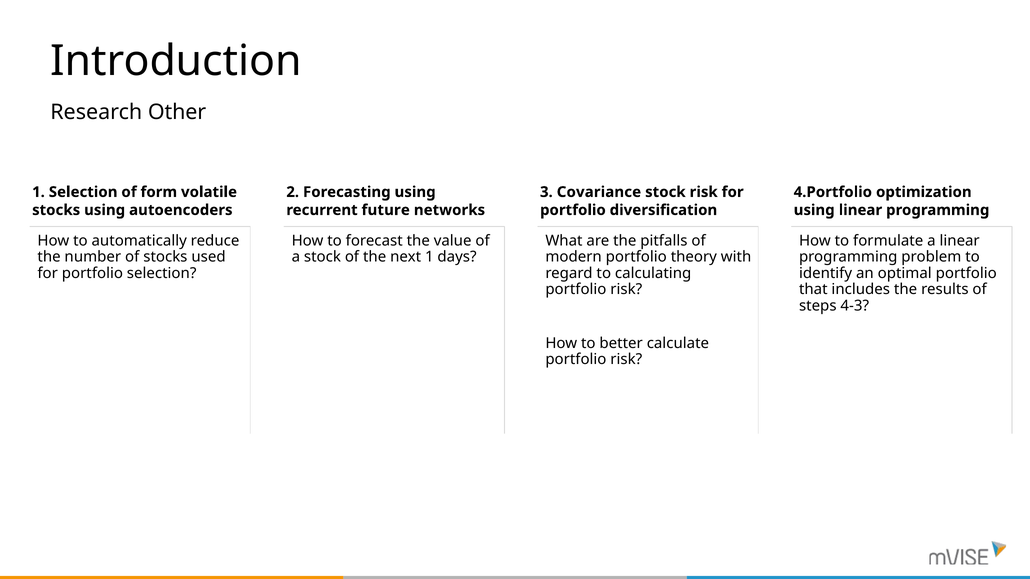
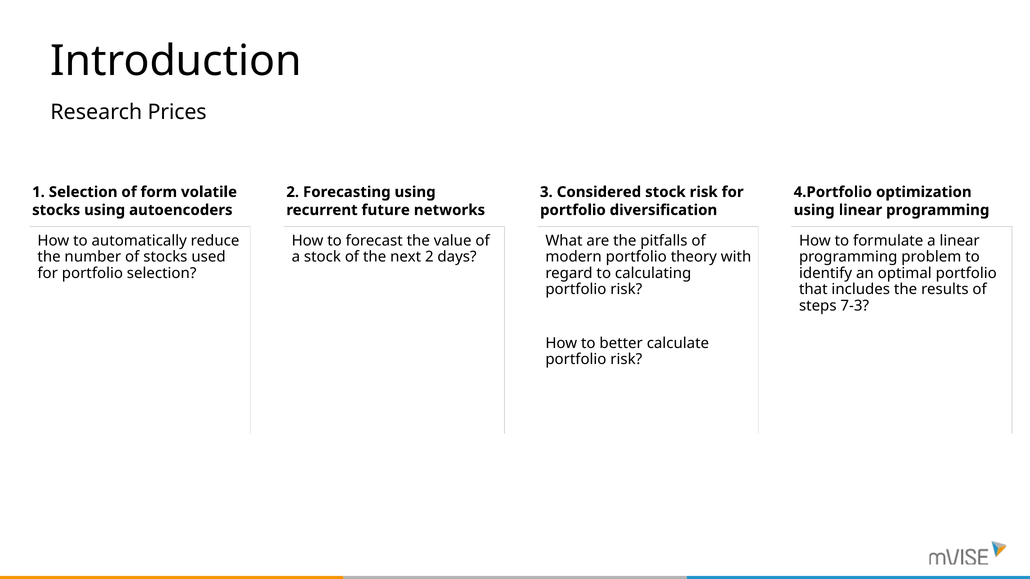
Other: Other -> Prices
Covariance: Covariance -> Considered
next 1: 1 -> 2
4-3: 4-3 -> 7-3
